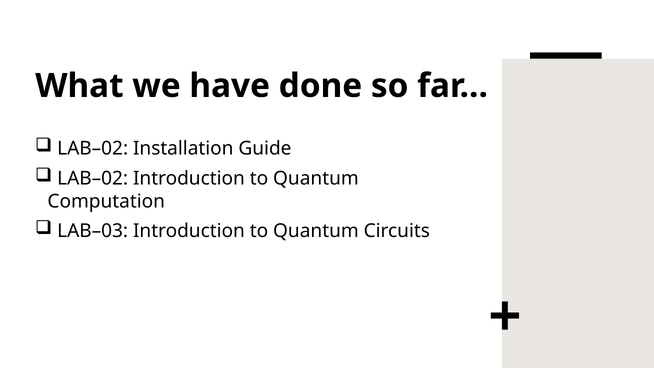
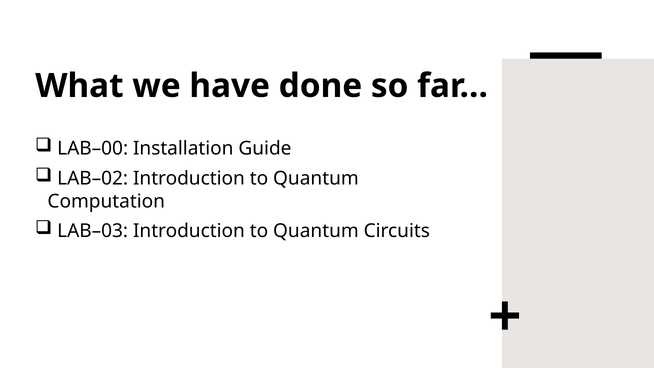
LAB–02 at (93, 149): LAB–02 -> LAB–00
